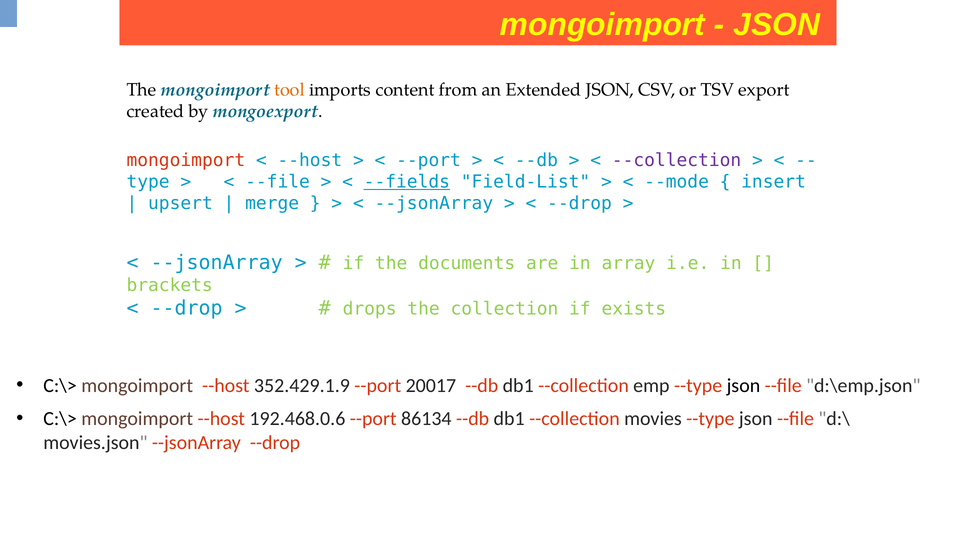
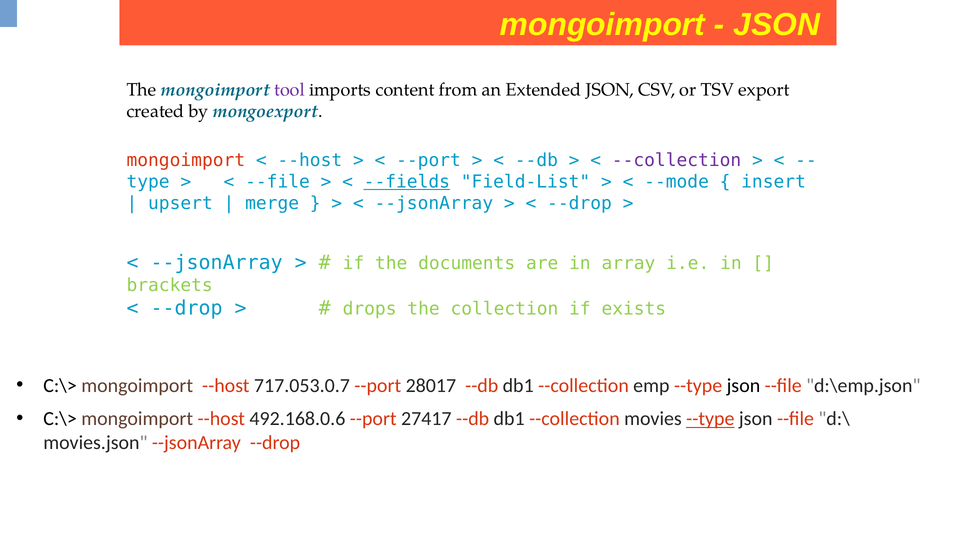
tool colour: orange -> purple
352.429.1.9: 352.429.1.9 -> 717.053.0.7
20017: 20017 -> 28017
192.468.0.6: 192.468.0.6 -> 492.168.0.6
86134: 86134 -> 27417
--type at (710, 419) underline: none -> present
